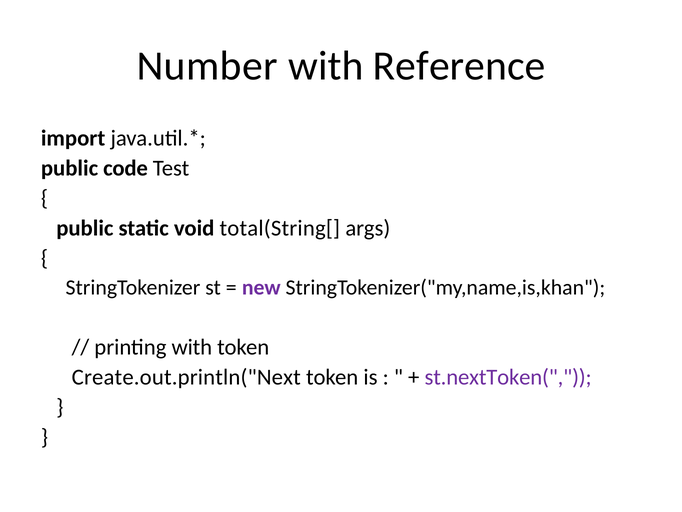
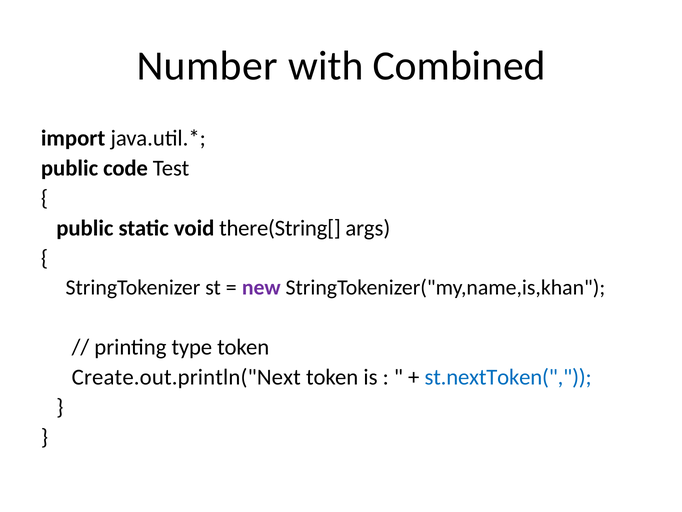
Reference: Reference -> Combined
total(String[: total(String[ -> there(String[
printing with: with -> type
st.nextToken( colour: purple -> blue
